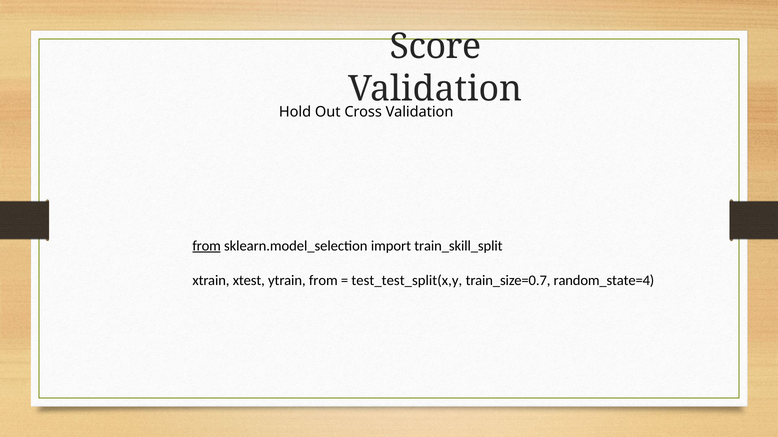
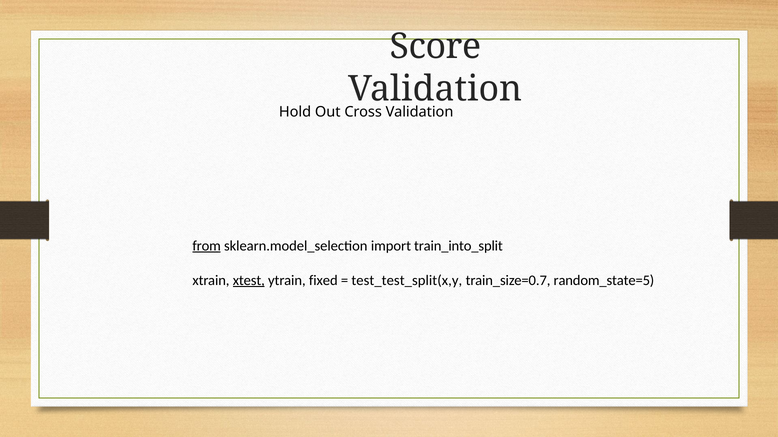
train_skill_split: train_skill_split -> train_into_split
xtest underline: none -> present
ytrain from: from -> fixed
random_state=4: random_state=4 -> random_state=5
